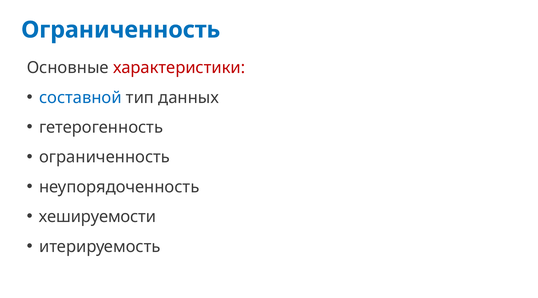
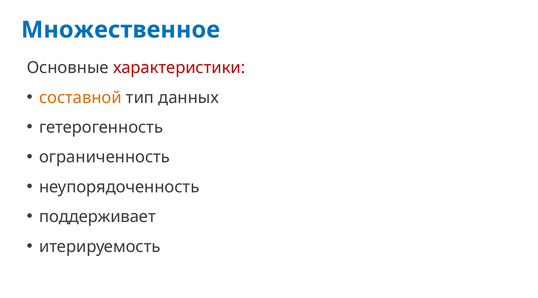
Ограниченность at (121, 30): Ограниченность -> Множественное
составной colour: blue -> orange
хешируемости: хешируемости -> поддерживает
